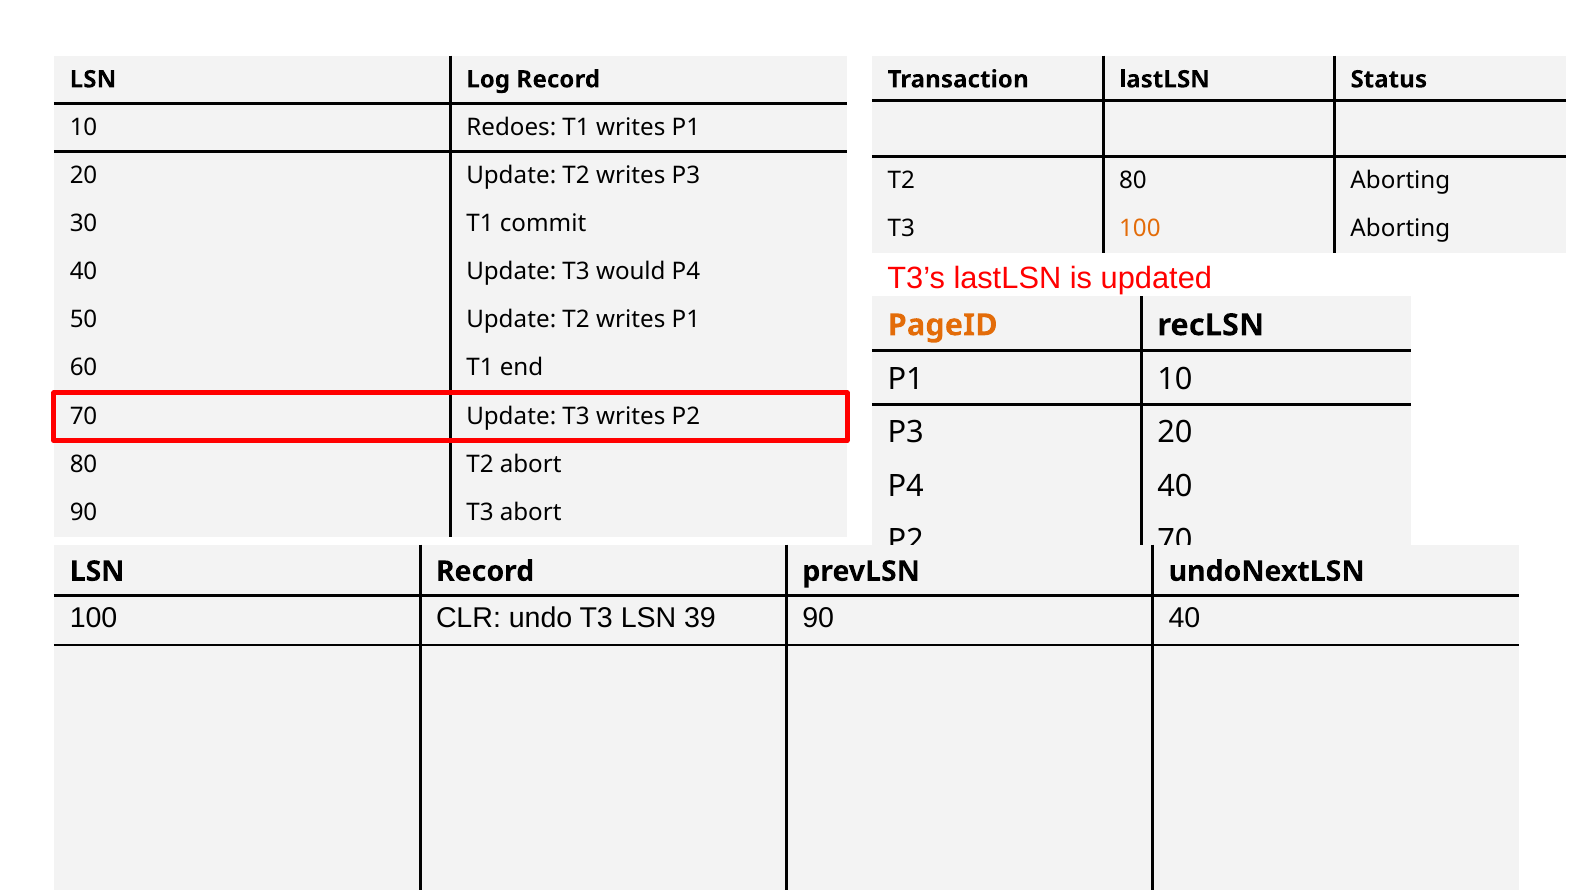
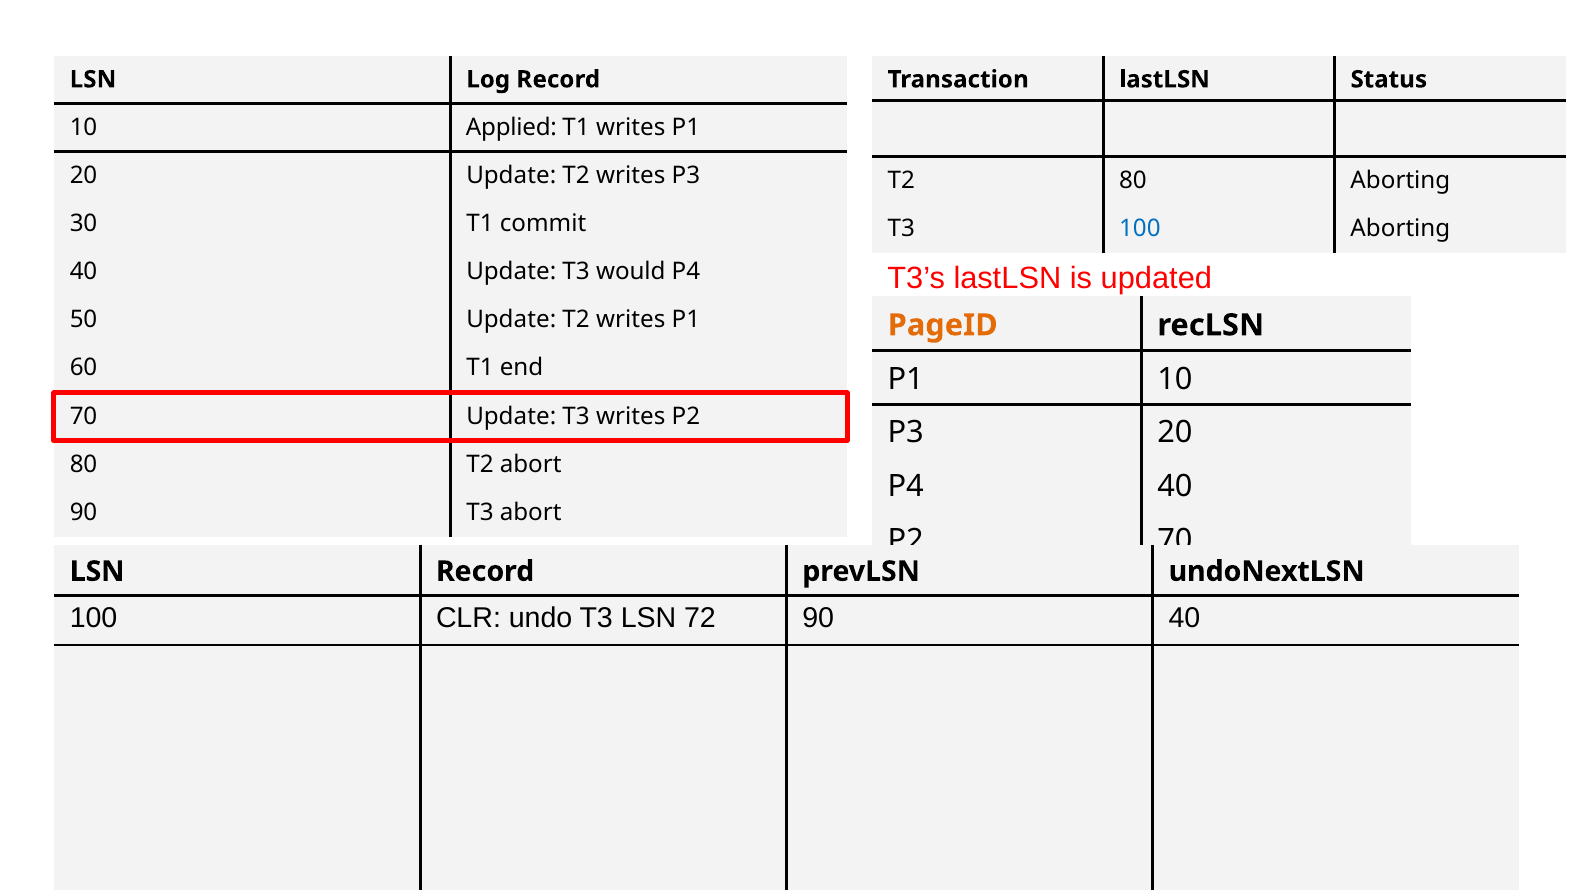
Redoes: Redoes -> Applied
100 at (1140, 229) colour: orange -> blue
39: 39 -> 72
